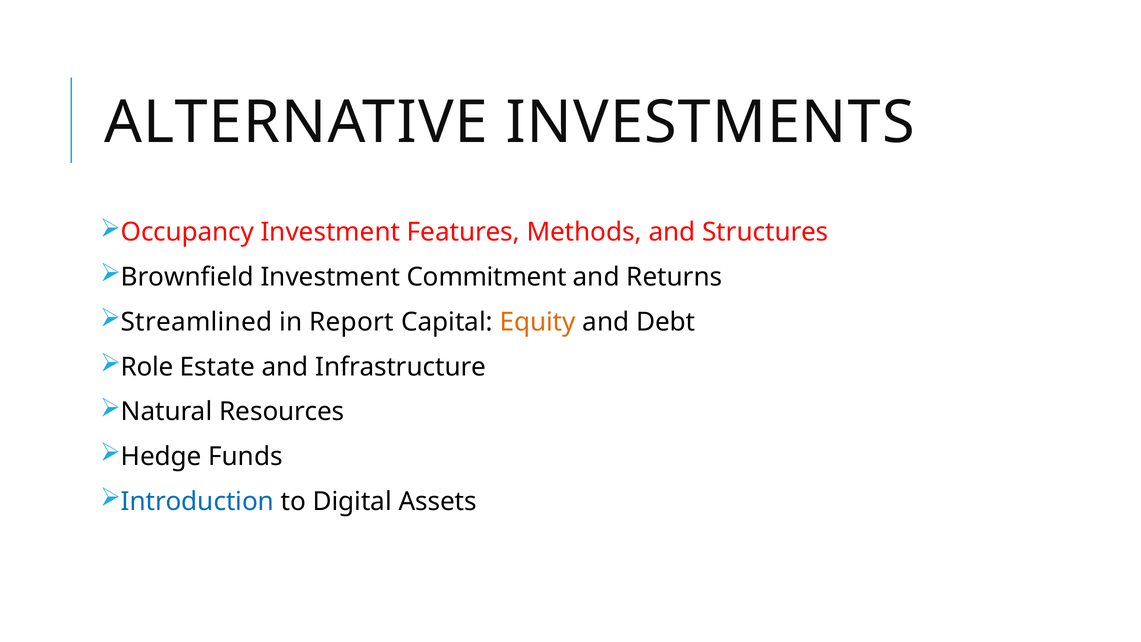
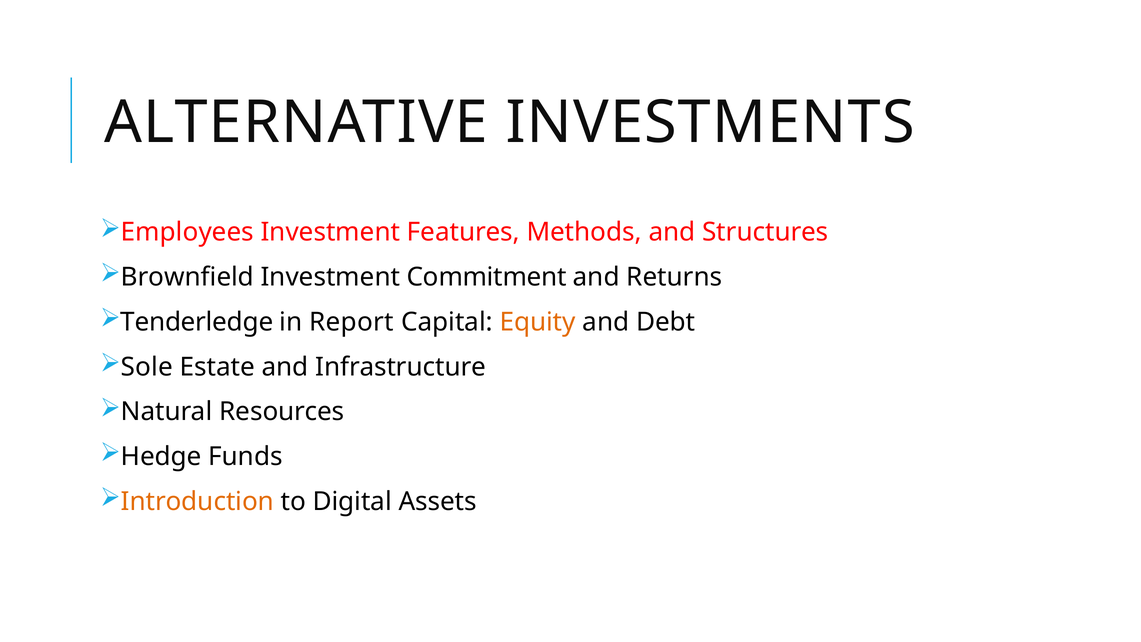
Occupancy: Occupancy -> Employees
Streamlined: Streamlined -> Tenderledge
Role: Role -> Sole
Introduction colour: blue -> orange
